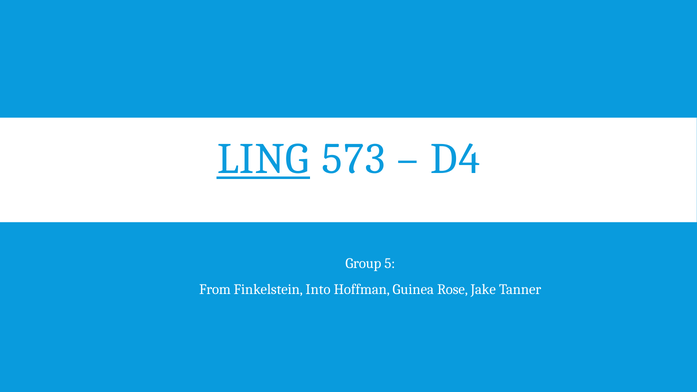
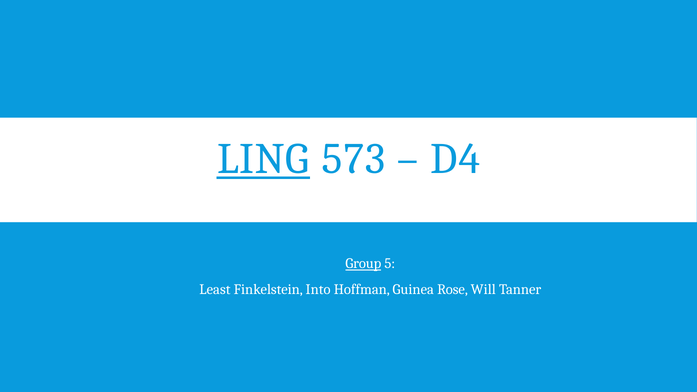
Group underline: none -> present
From: From -> Least
Jake: Jake -> Will
